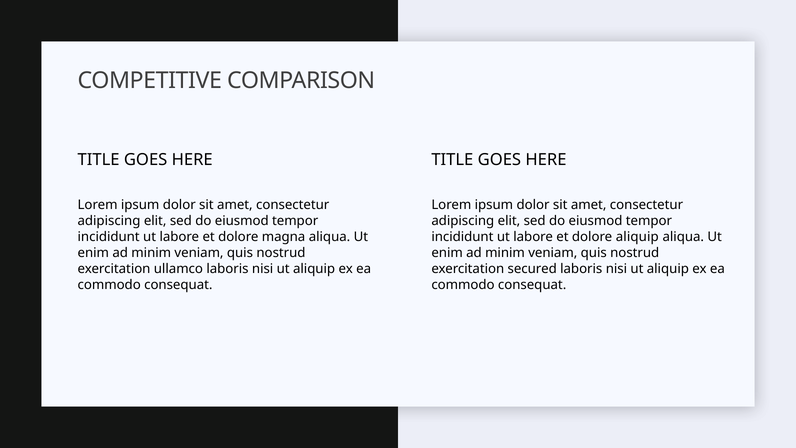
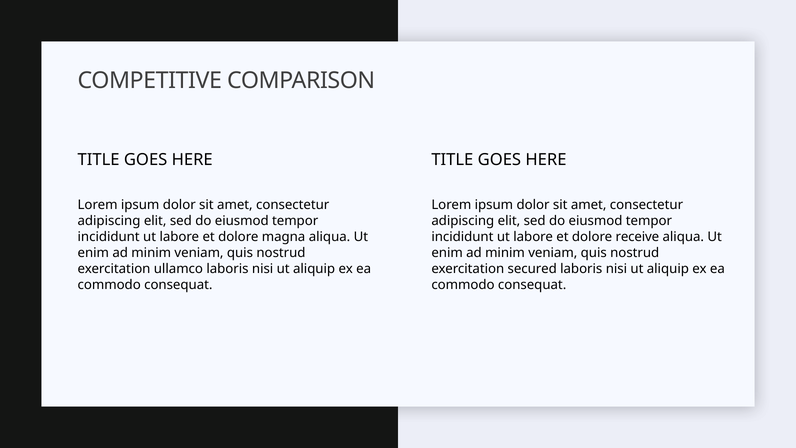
dolore aliquip: aliquip -> receive
